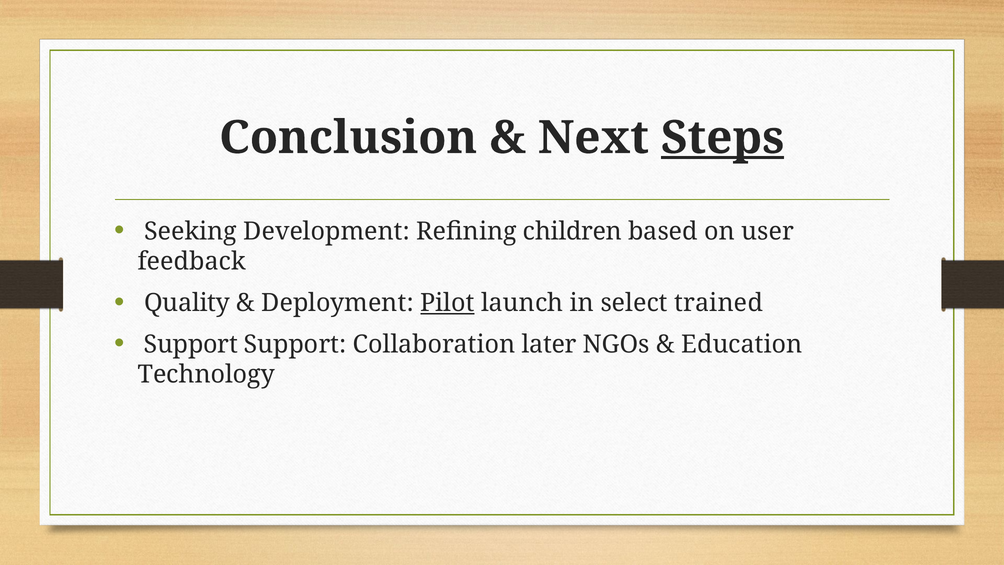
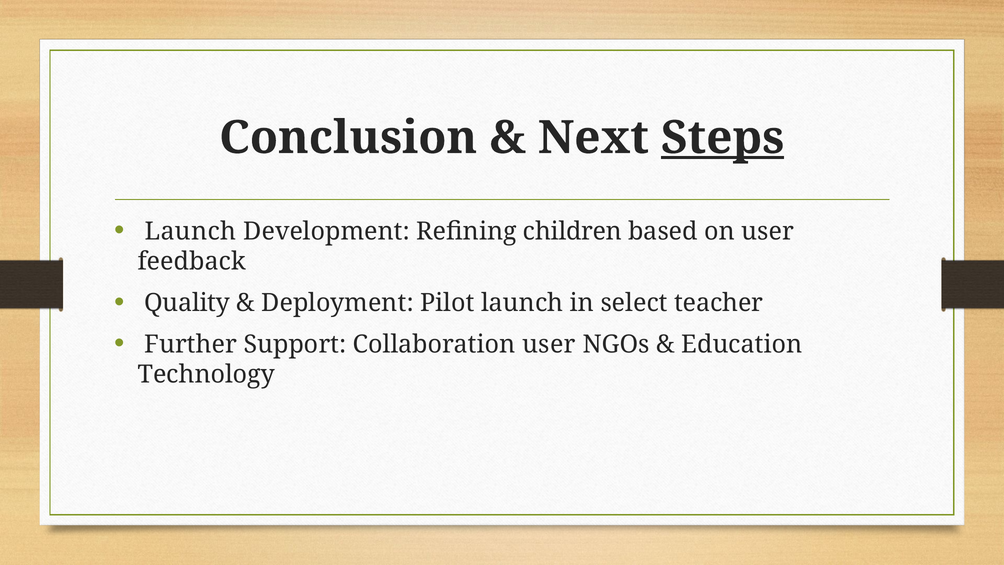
Seeking at (191, 231): Seeking -> Launch
Pilot underline: present -> none
trained: trained -> teacher
Support at (191, 344): Support -> Further
Collaboration later: later -> user
